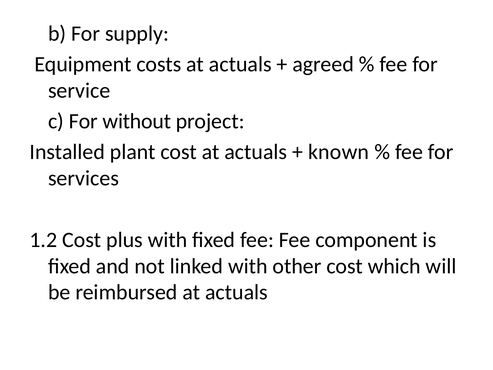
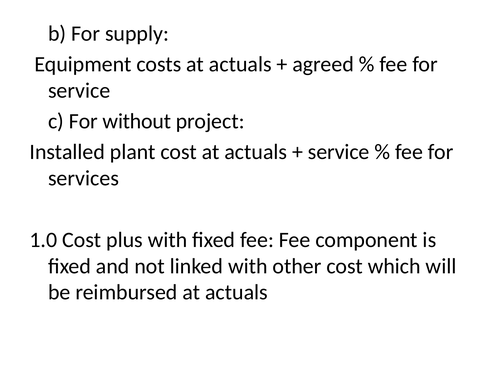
known at (339, 152): known -> service
1.2: 1.2 -> 1.0
